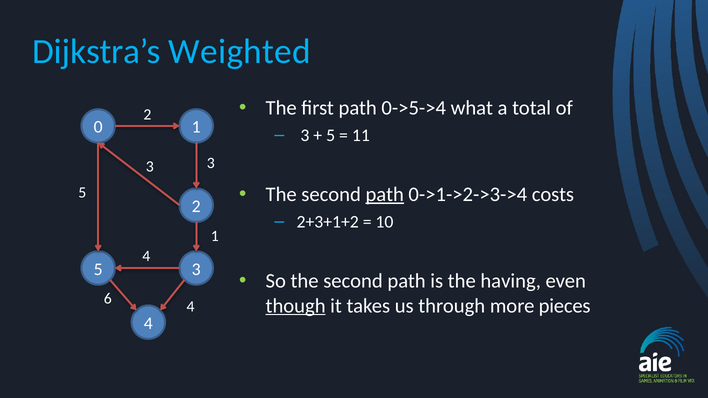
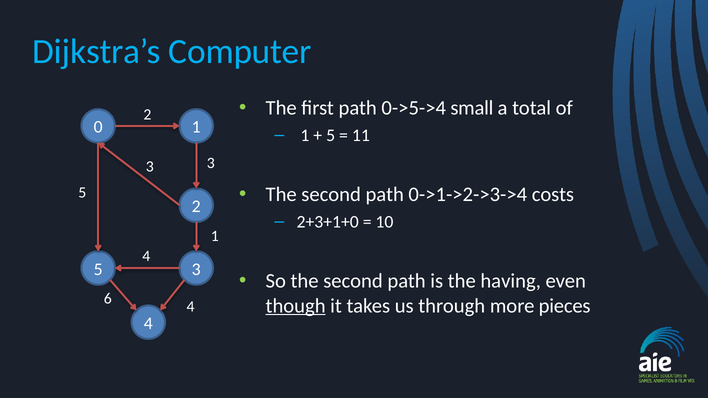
Weighted: Weighted -> Computer
what: what -> small
3 at (305, 136): 3 -> 1
path at (385, 195) underline: present -> none
2+3+1+2: 2+3+1+2 -> 2+3+1+0
